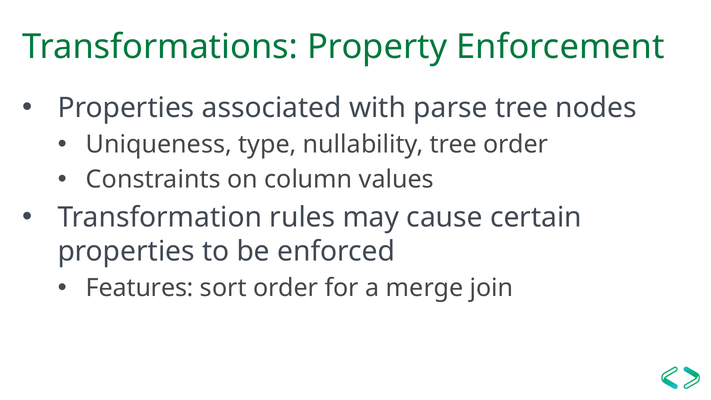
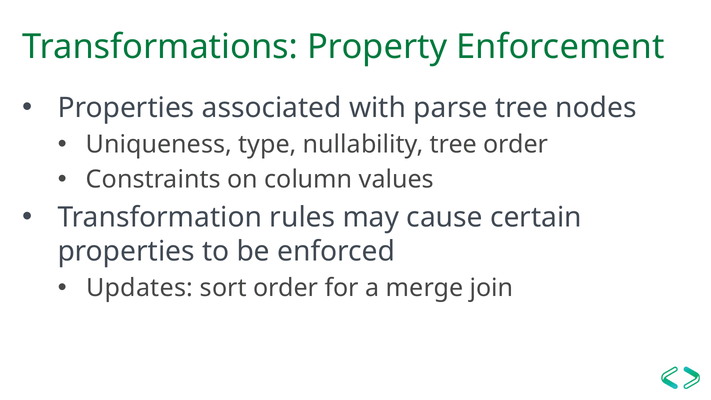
Features: Features -> Updates
